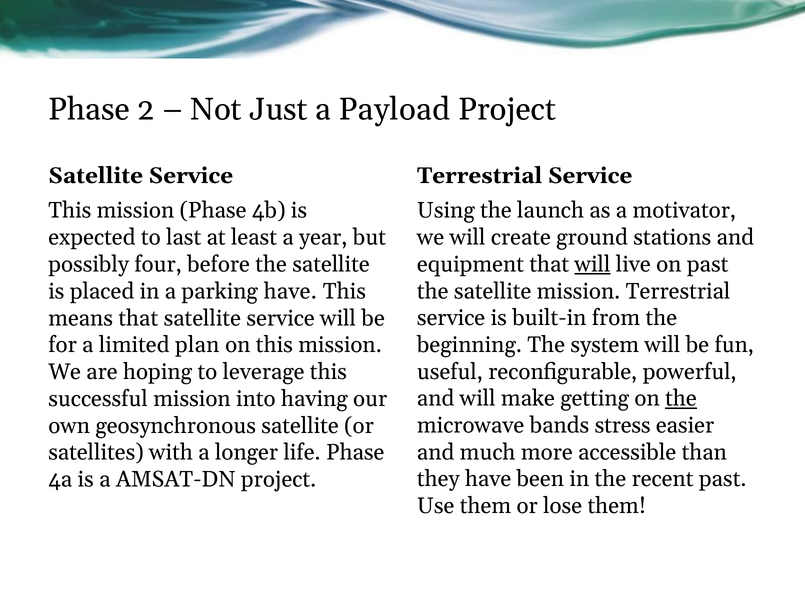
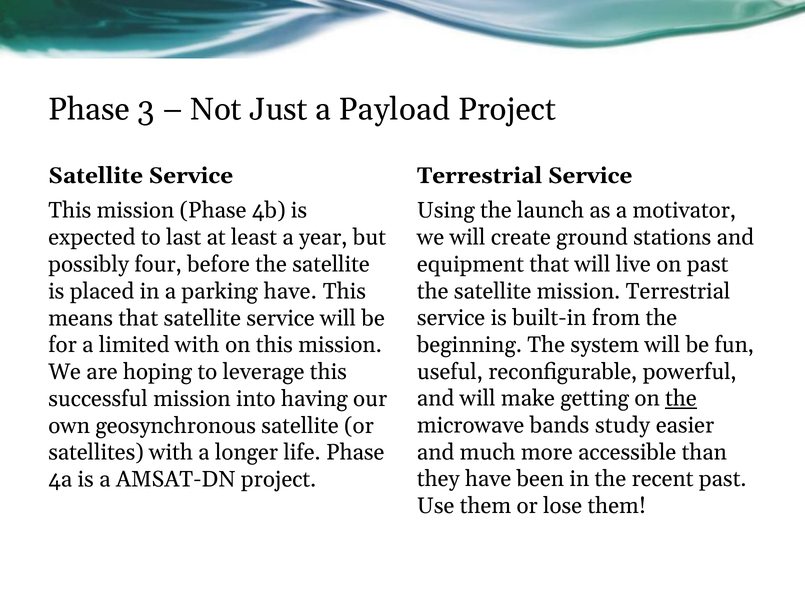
2: 2 -> 3
will at (592, 264) underline: present -> none
limited plan: plan -> with
stress: stress -> study
